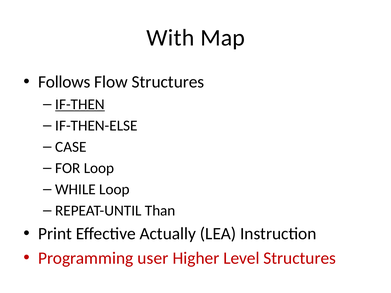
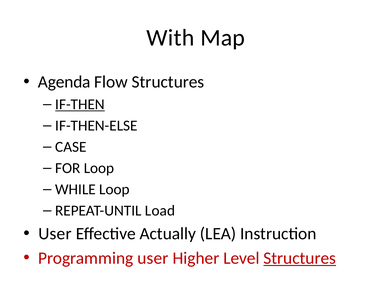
Follows: Follows -> Agenda
Than: Than -> Load
Print at (55, 234): Print -> User
Structures at (300, 258) underline: none -> present
